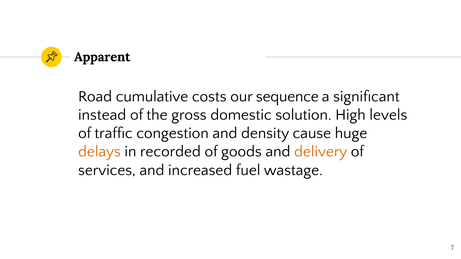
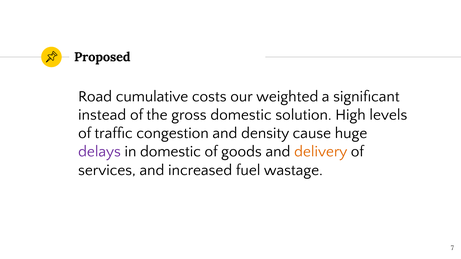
Apparent: Apparent -> Proposed
sequence: sequence -> weighted
delays colour: orange -> purple
in recorded: recorded -> domestic
